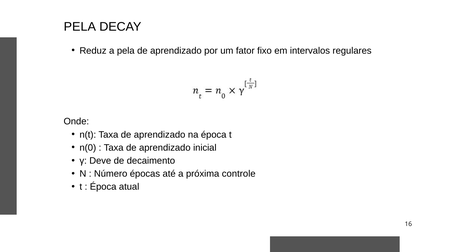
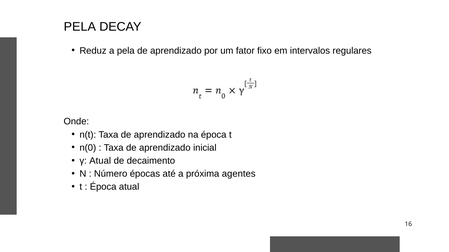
γ Deve: Deve -> Atual
controle: controle -> agentes
